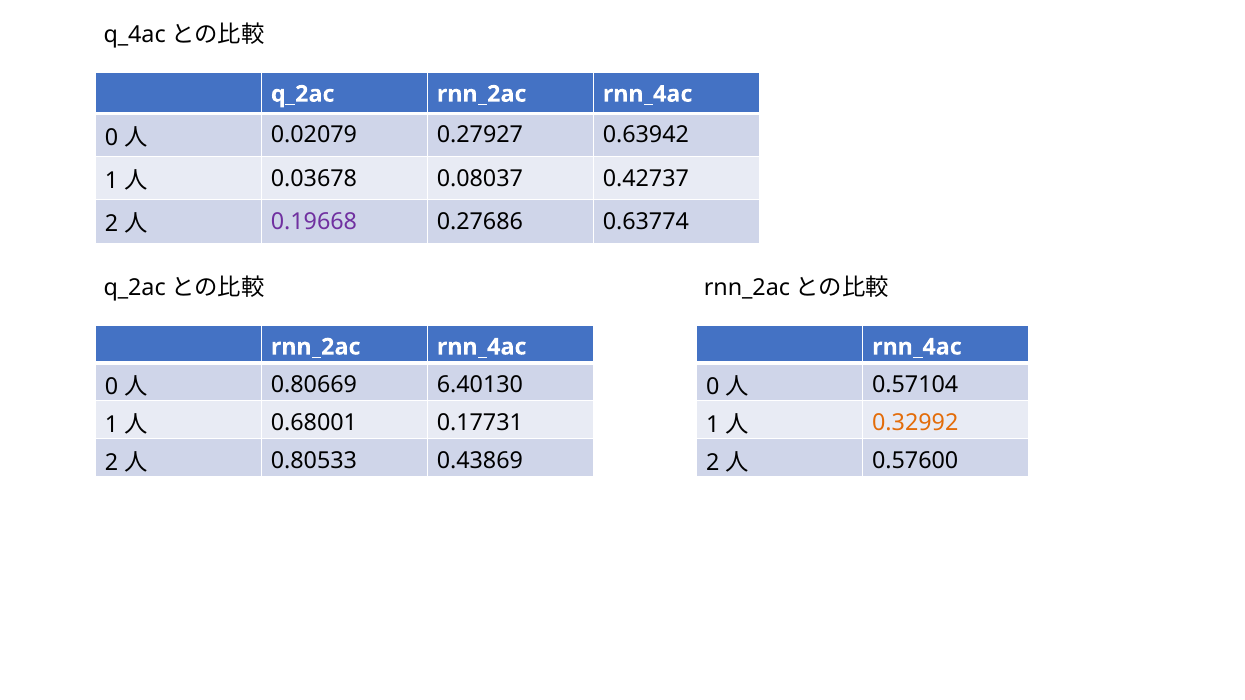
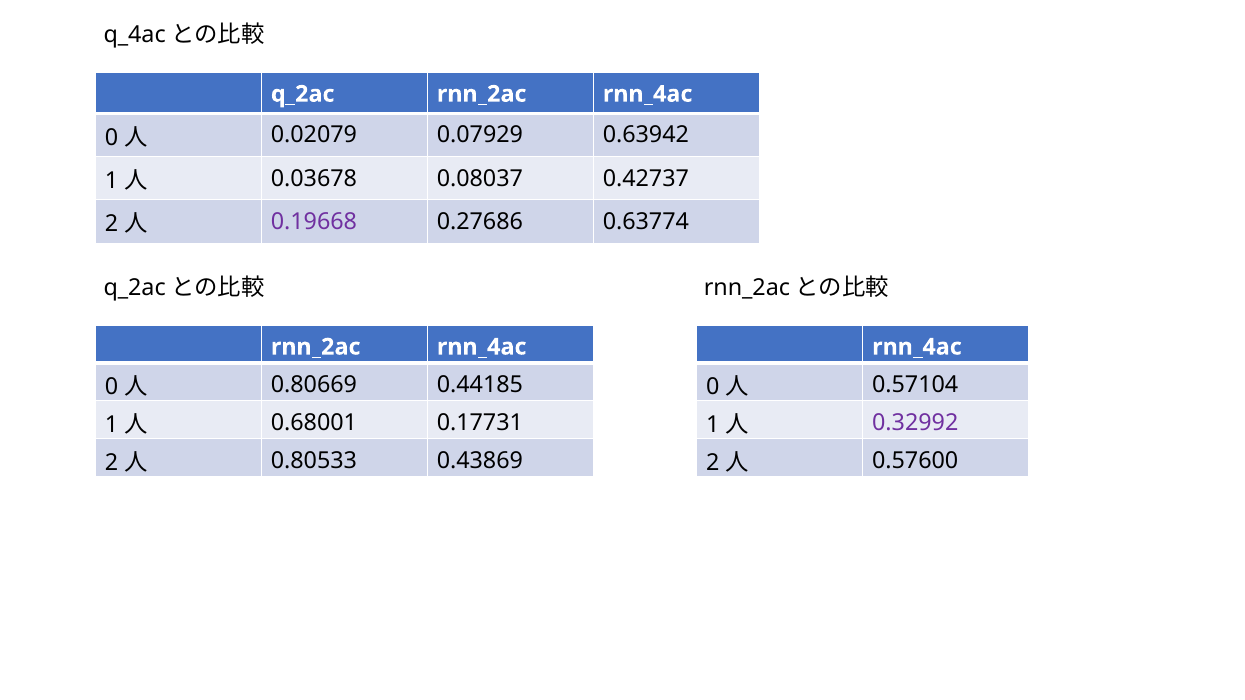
0.27927: 0.27927 -> 0.07929
6.40130: 6.40130 -> 0.44185
0.32992 colour: orange -> purple
